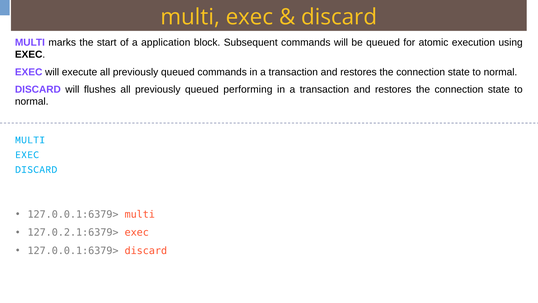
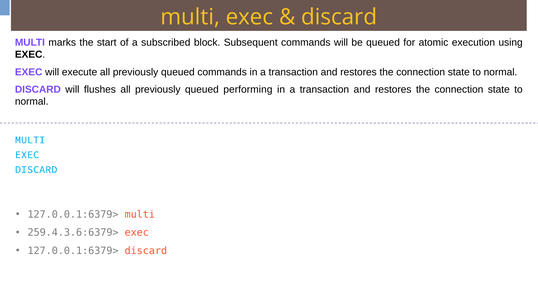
application: application -> subscribed
127.0.2.1:6379>: 127.0.2.1:6379> -> 259.4.3.6:6379>
